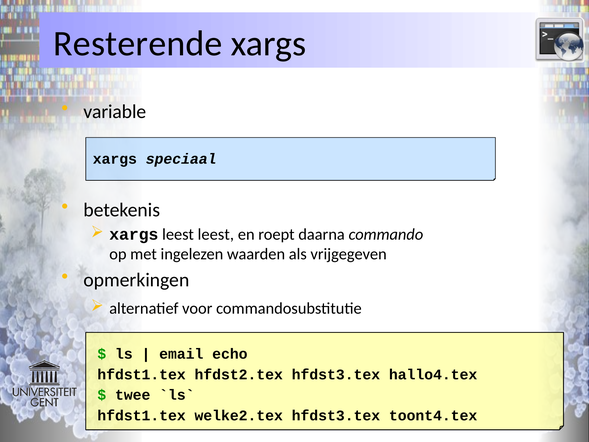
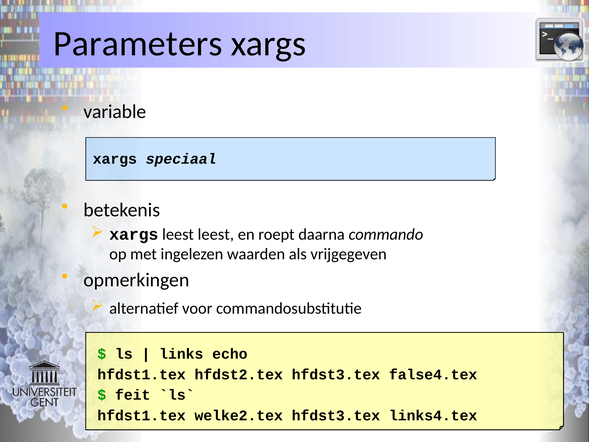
Resterende: Resterende -> Parameters
email: email -> links
hallo4.tex: hallo4.tex -> false4.tex
twee: twee -> feit
toont4.tex: toont4.tex -> links4.tex
